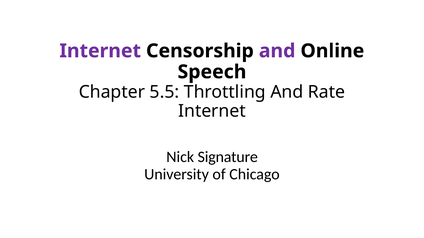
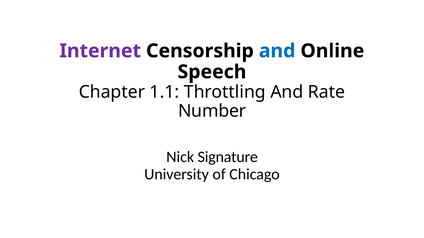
and at (277, 51) colour: purple -> blue
5.5: 5.5 -> 1.1
Internet at (212, 111): Internet -> Number
